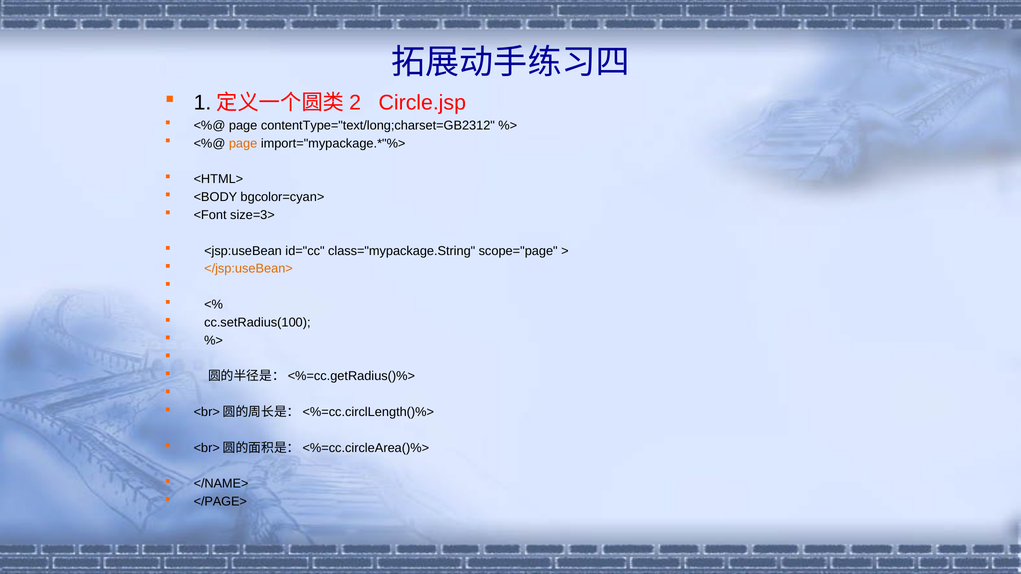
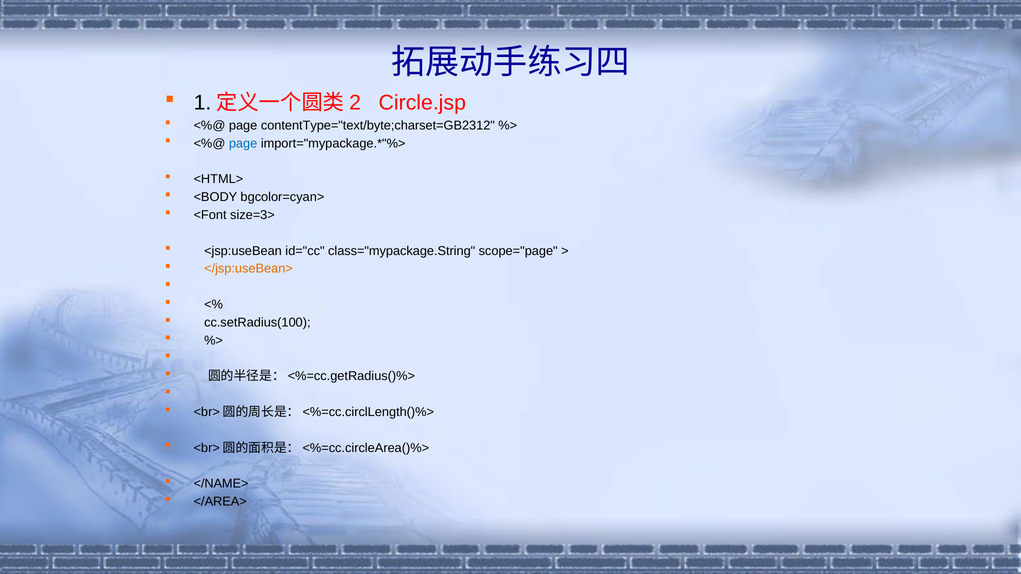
contentType="text/long;charset=GB2312: contentType="text/long;charset=GB2312 -> contentType="text/byte;charset=GB2312
page at (243, 143) colour: orange -> blue
</PAGE>: </PAGE> -> </AREA>
